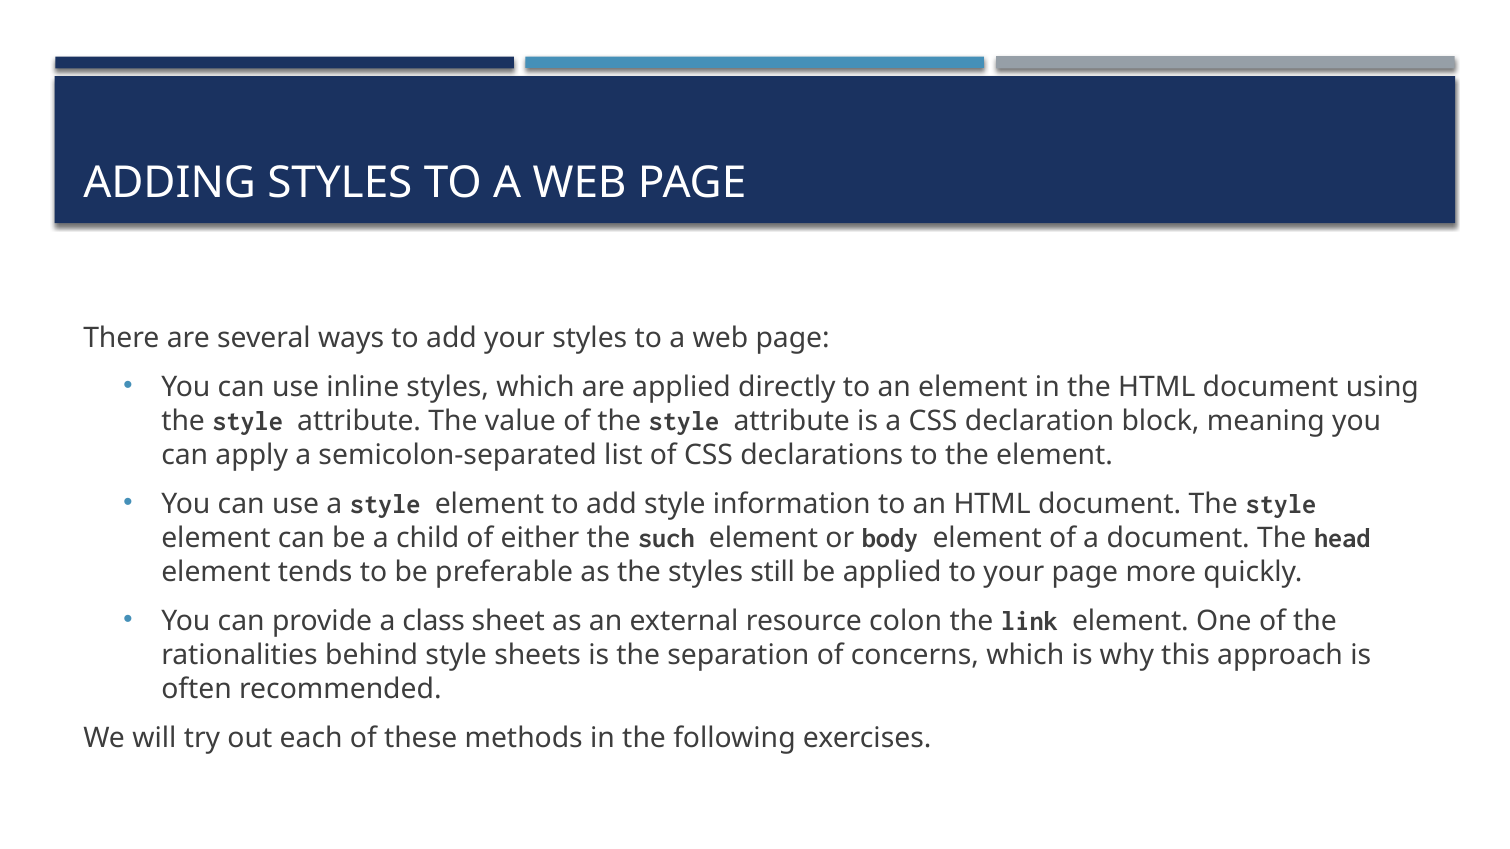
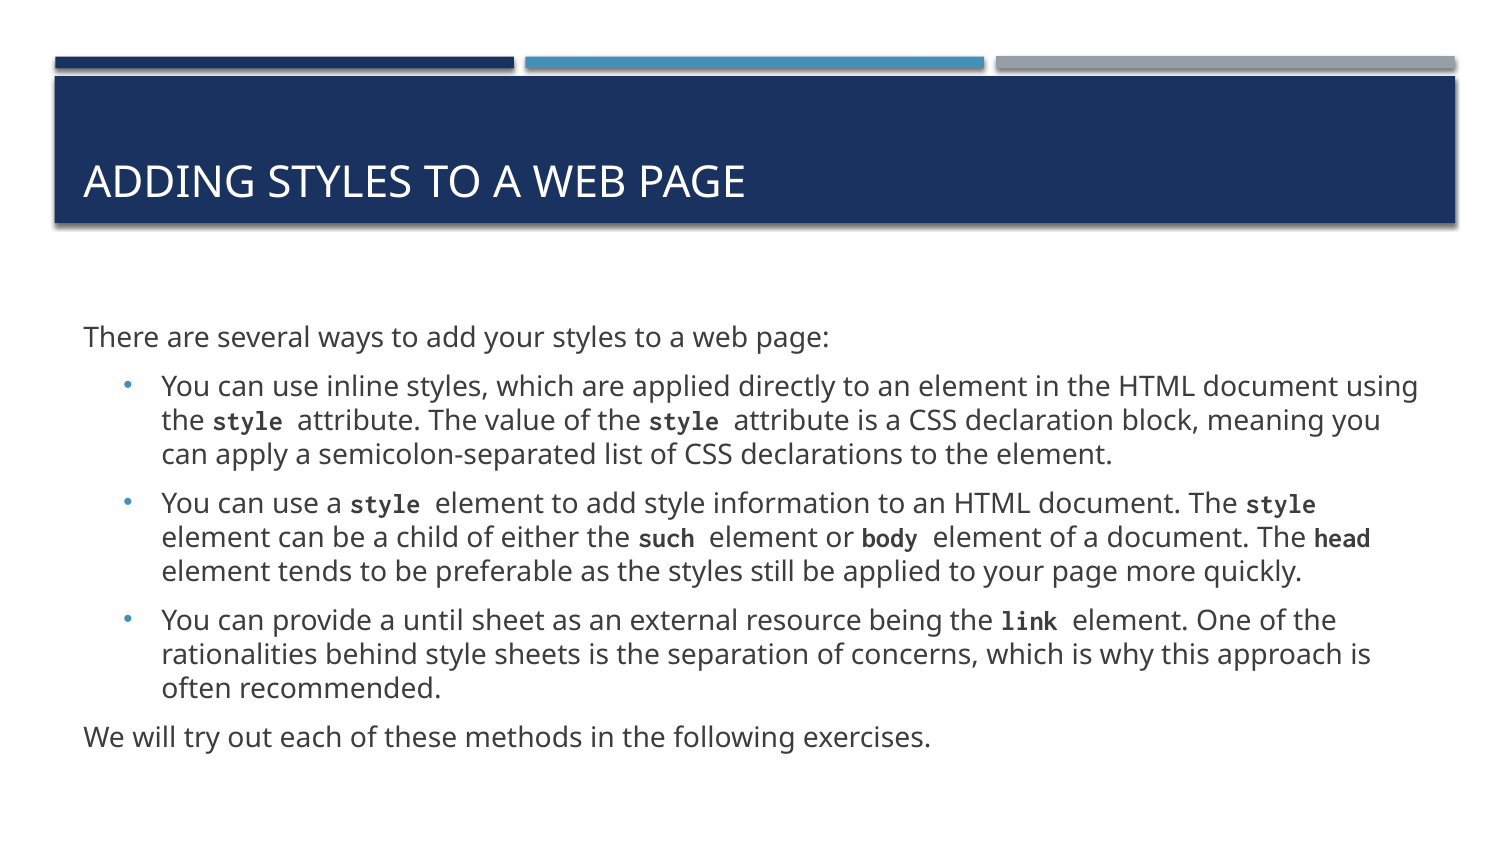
class: class -> until
colon: colon -> being
